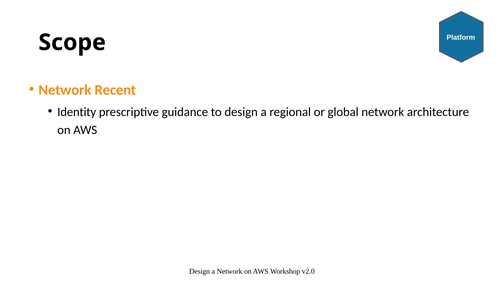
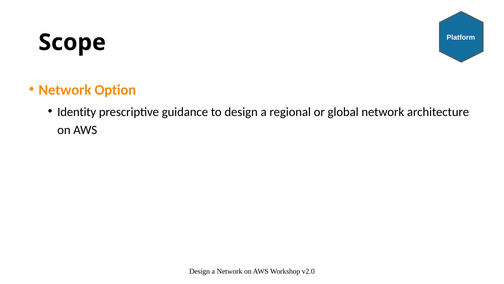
Recent: Recent -> Option
